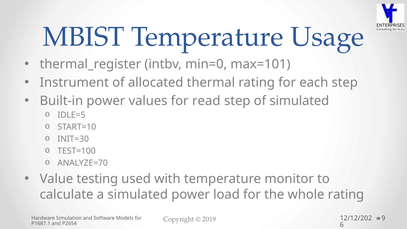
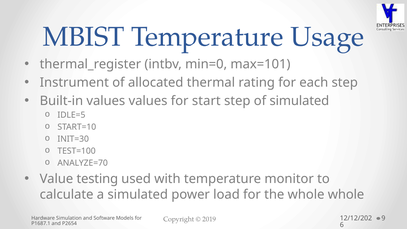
Built-in power: power -> values
read: read -> start
whole rating: rating -> whole
